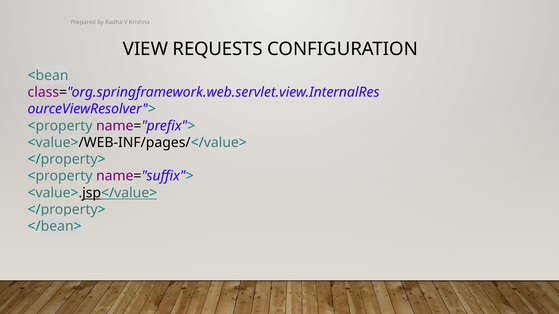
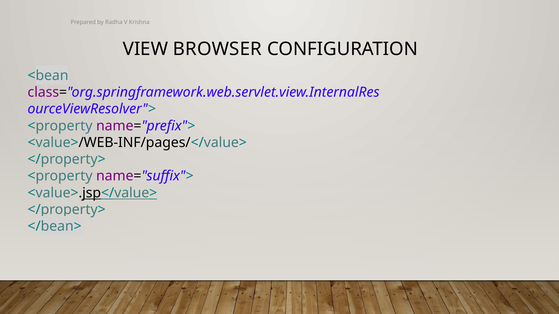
REQUESTS: REQUESTS -> BROWSER
